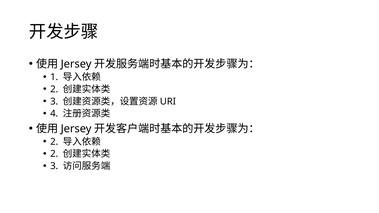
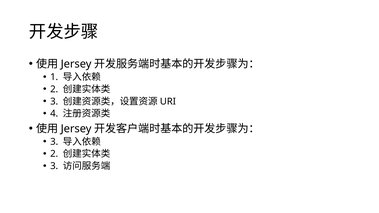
2 at (54, 142): 2 -> 3
